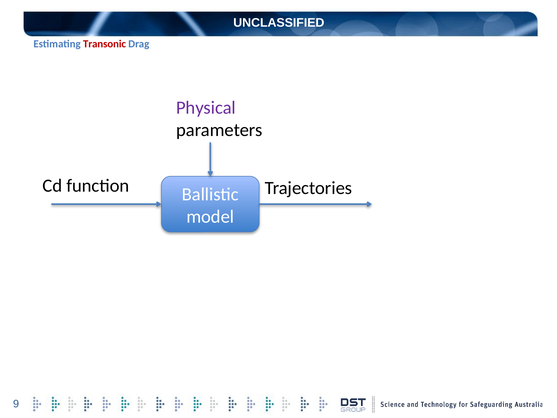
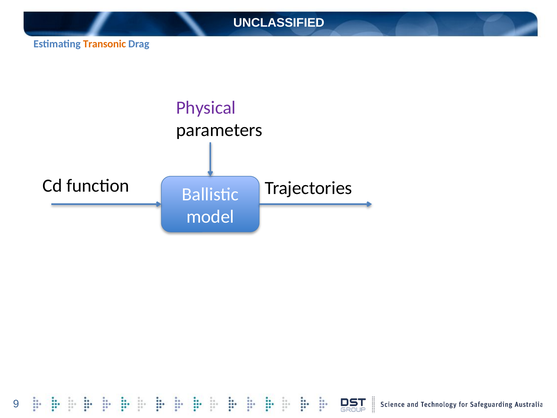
Transonic colour: red -> orange
